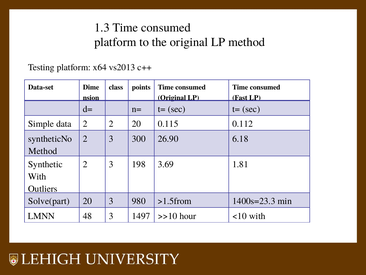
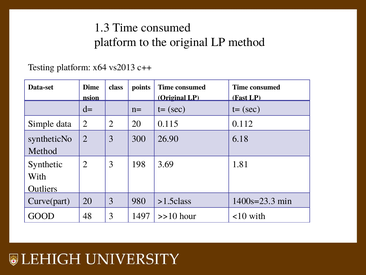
Solve(part: Solve(part -> Curve(part
>1.5from: >1.5from -> >1.5class
LMNN: LMNN -> GOOD
